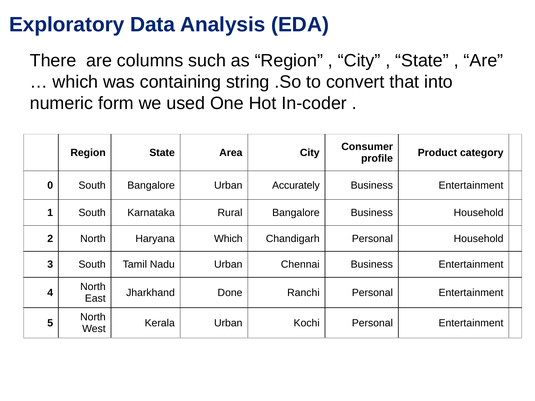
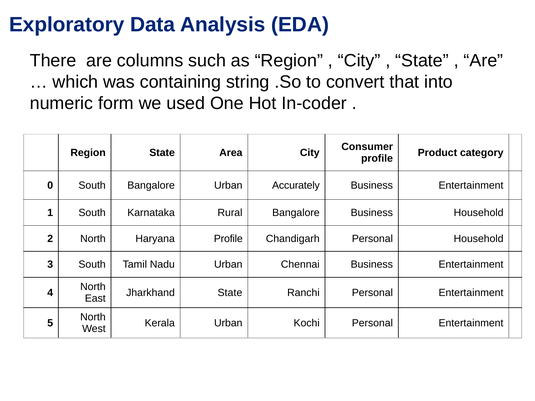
Haryana Which: Which -> Profile
Jharkhand Done: Done -> State
